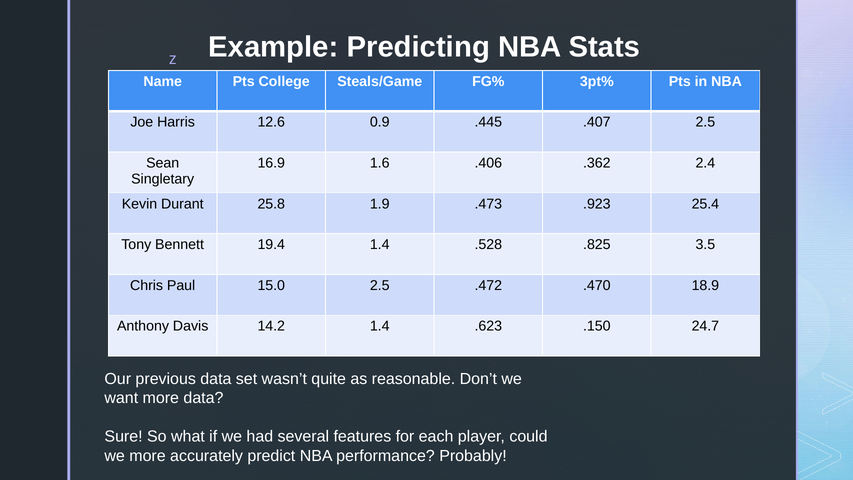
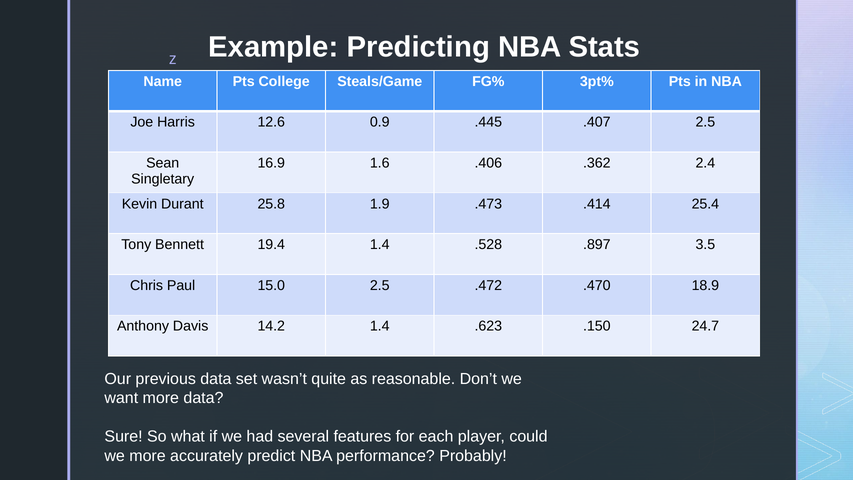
.923: .923 -> .414
.825: .825 -> .897
